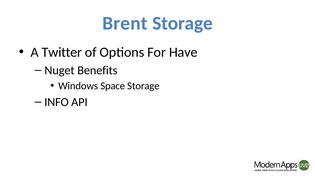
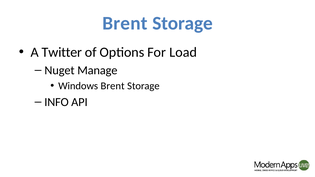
Have: Have -> Load
Benefits: Benefits -> Manage
Windows Space: Space -> Brent
